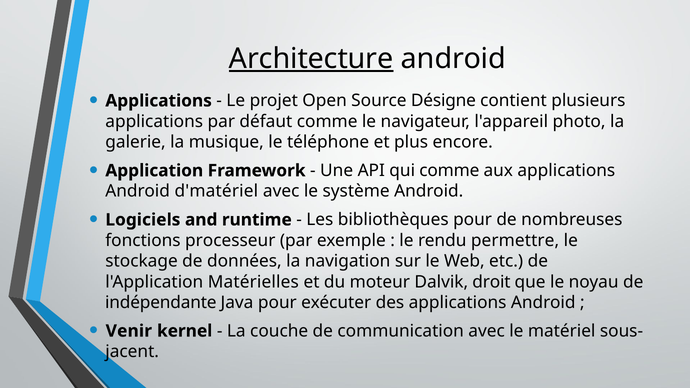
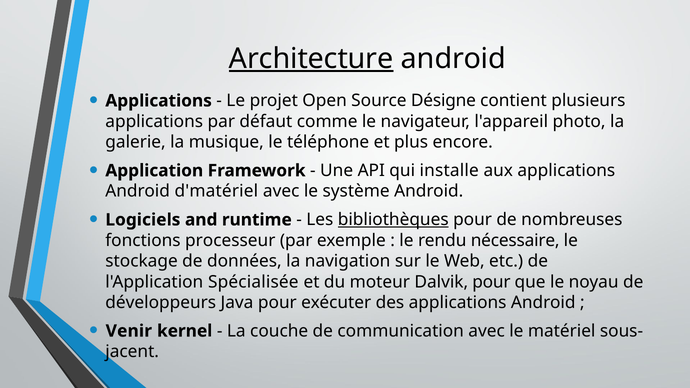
qui comme: comme -> installe
bibliothèques underline: none -> present
permettre: permettre -> nécessaire
Matérielles: Matérielles -> Spécialisée
Dalvik droit: droit -> pour
indépendante: indépendante -> développeurs
